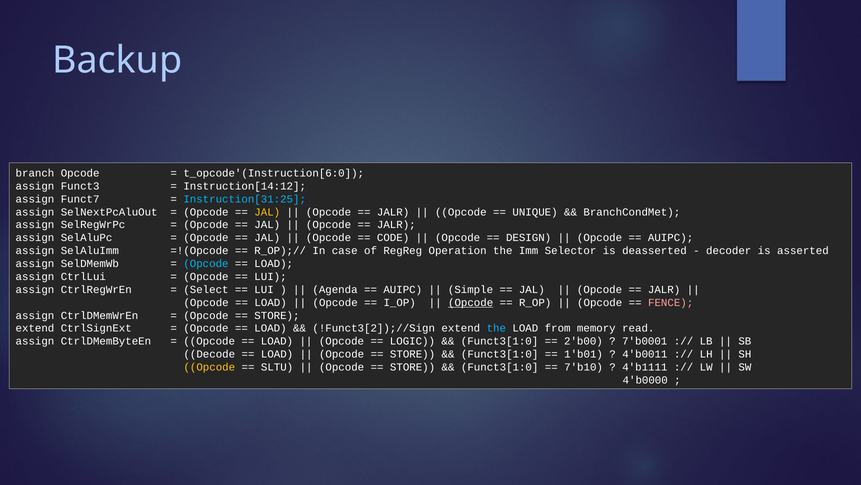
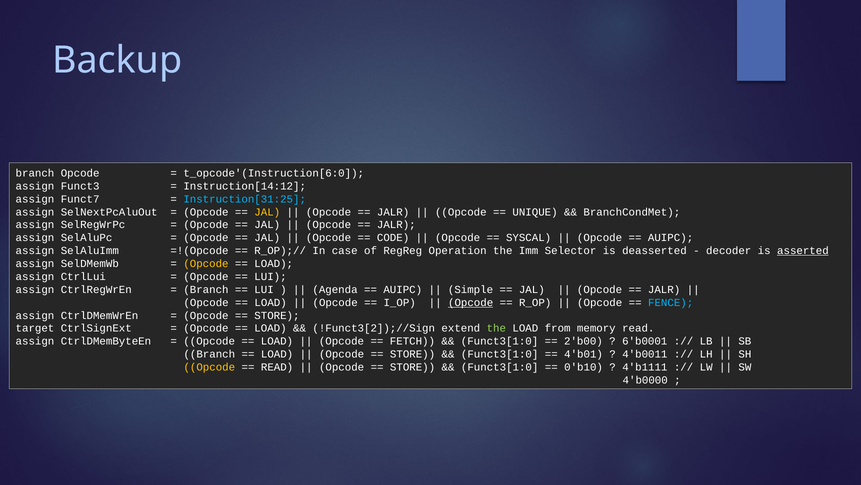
DESIGN: DESIGN -> SYSCAL
asserted underline: none -> present
Opcode at (206, 263) colour: light blue -> yellow
Select at (206, 289): Select -> Branch
FENCE colour: pink -> light blue
extend at (35, 328): extend -> target
the at (496, 328) colour: light blue -> light green
LOGIC: LOGIC -> FETCH
7'b0001: 7'b0001 -> 6'b0001
Decode at (209, 354): Decode -> Branch
1'b01: 1'b01 -> 4'b01
SLTU at (277, 367): SLTU -> READ
7'b10: 7'b10 -> 0'b10
